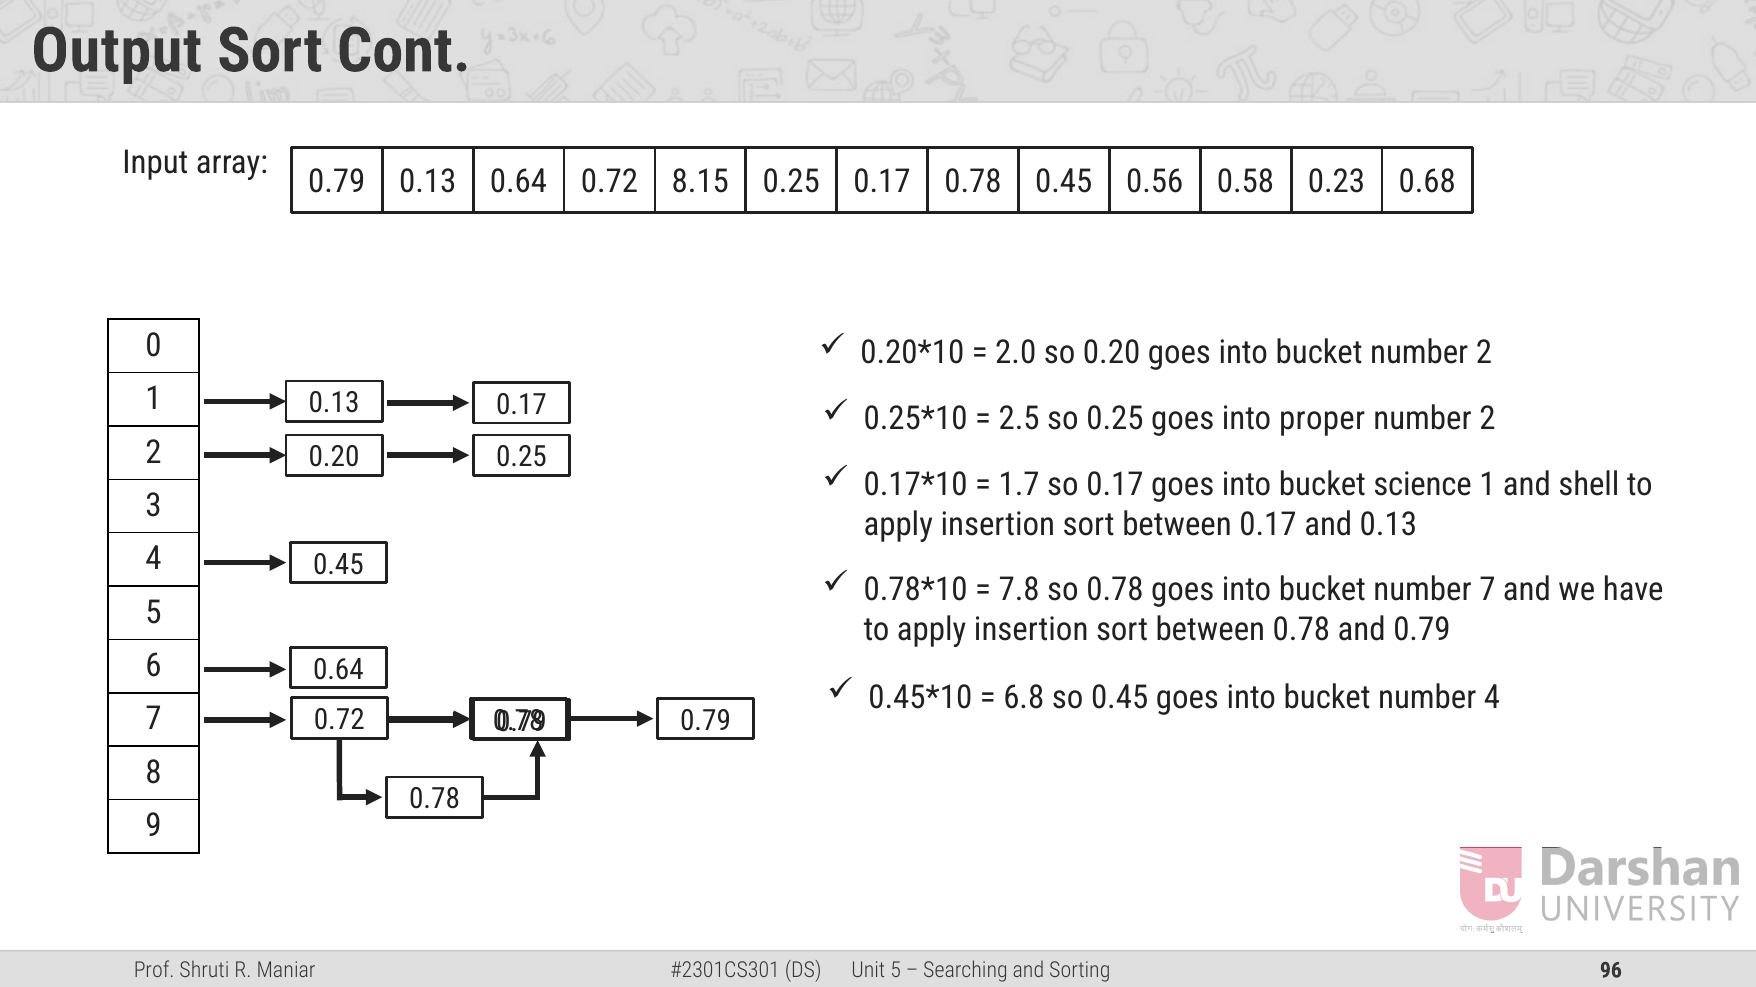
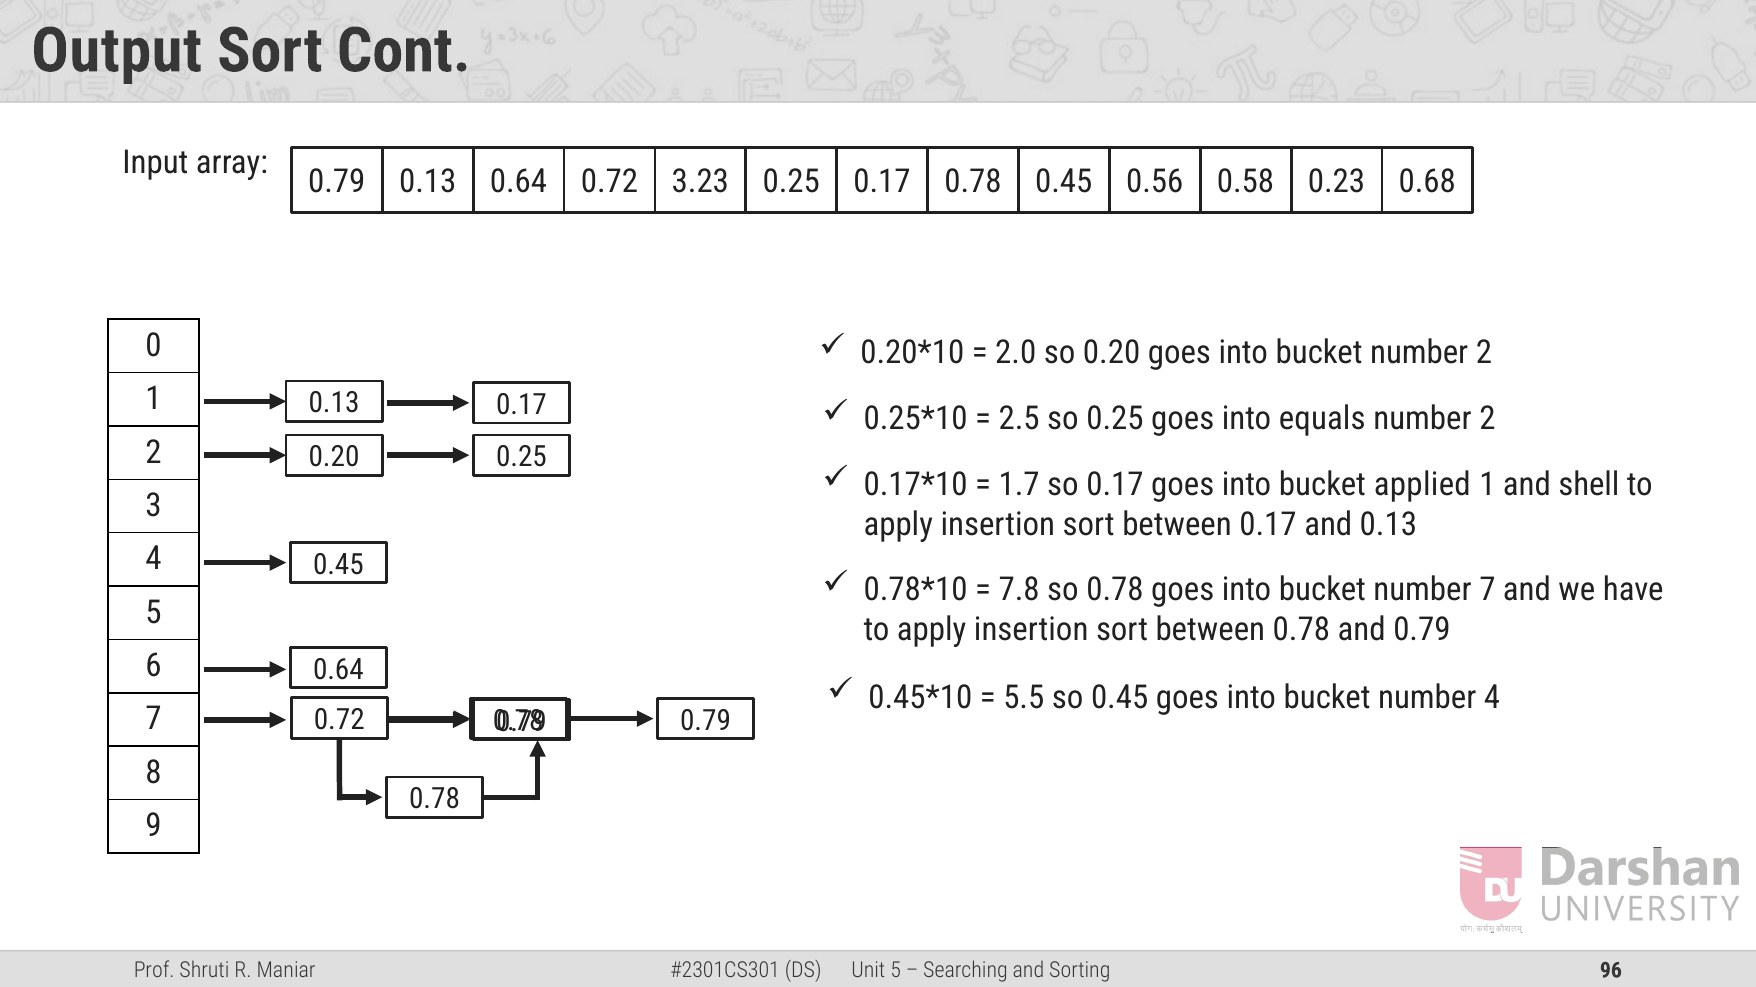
8.15: 8.15 -> 3.23
proper: proper -> equals
science: science -> applied
6.8: 6.8 -> 5.5
